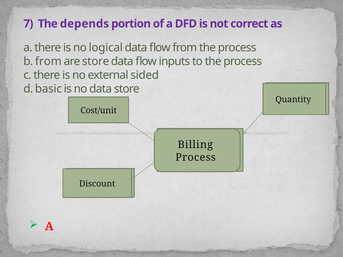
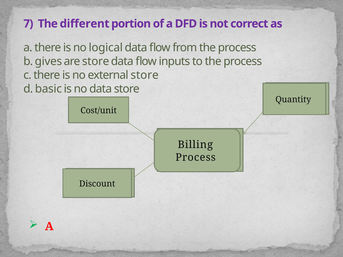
depends: depends -> different
b from: from -> gives
external sided: sided -> store
